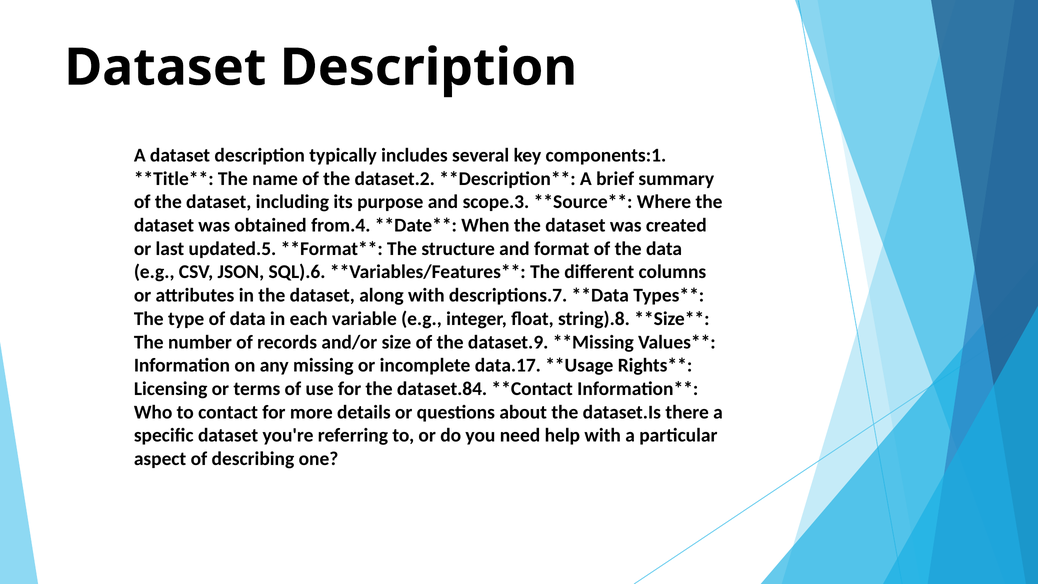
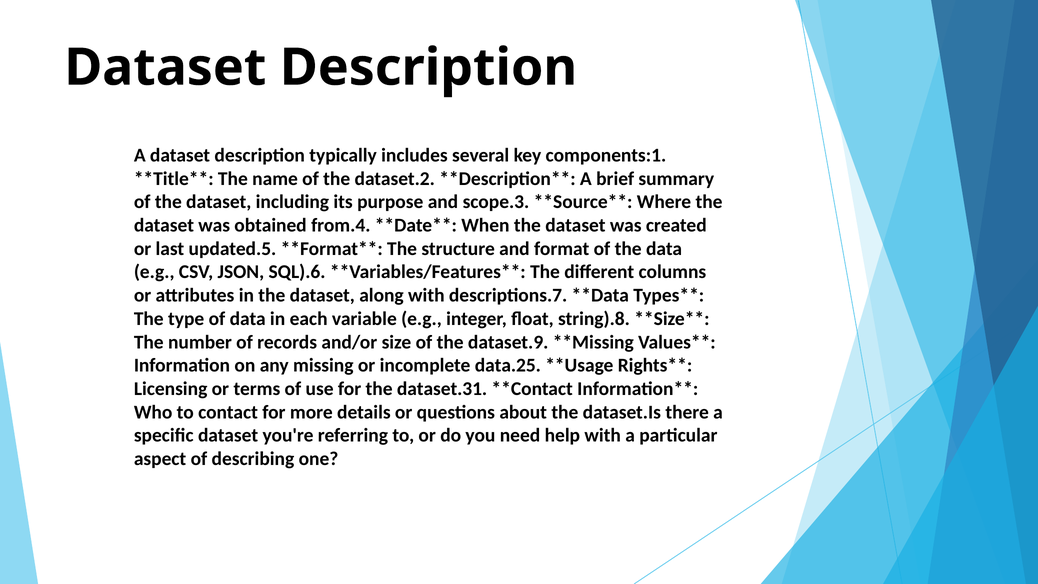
data.17: data.17 -> data.25
dataset.84: dataset.84 -> dataset.31
